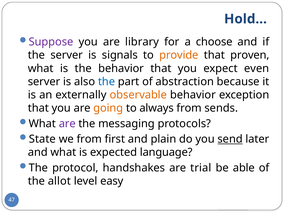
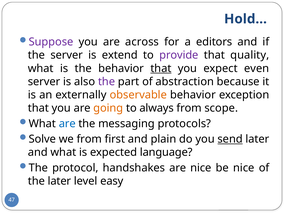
library: library -> across
choose: choose -> editors
signals: signals -> extend
provide colour: orange -> purple
proven: proven -> quality
that at (161, 68) underline: none -> present
the at (107, 82) colour: blue -> purple
sends: sends -> scope
are at (67, 124) colour: purple -> blue
State: State -> Solve
are trial: trial -> nice
be able: able -> nice
the allot: allot -> later
